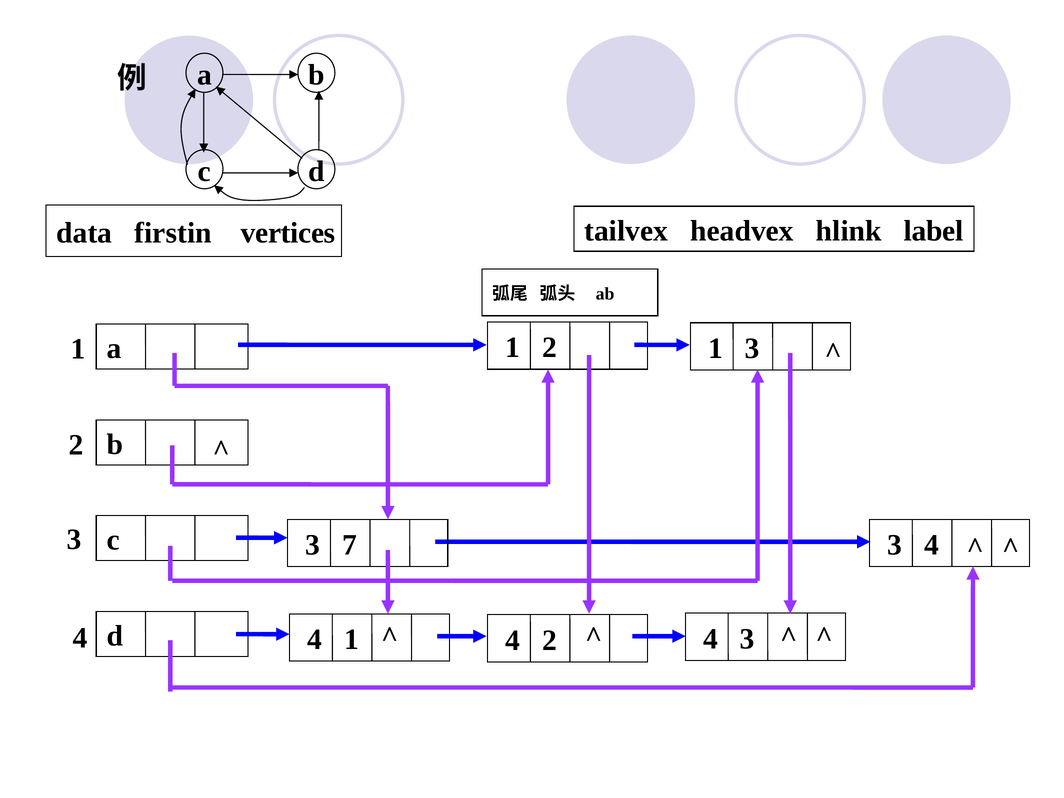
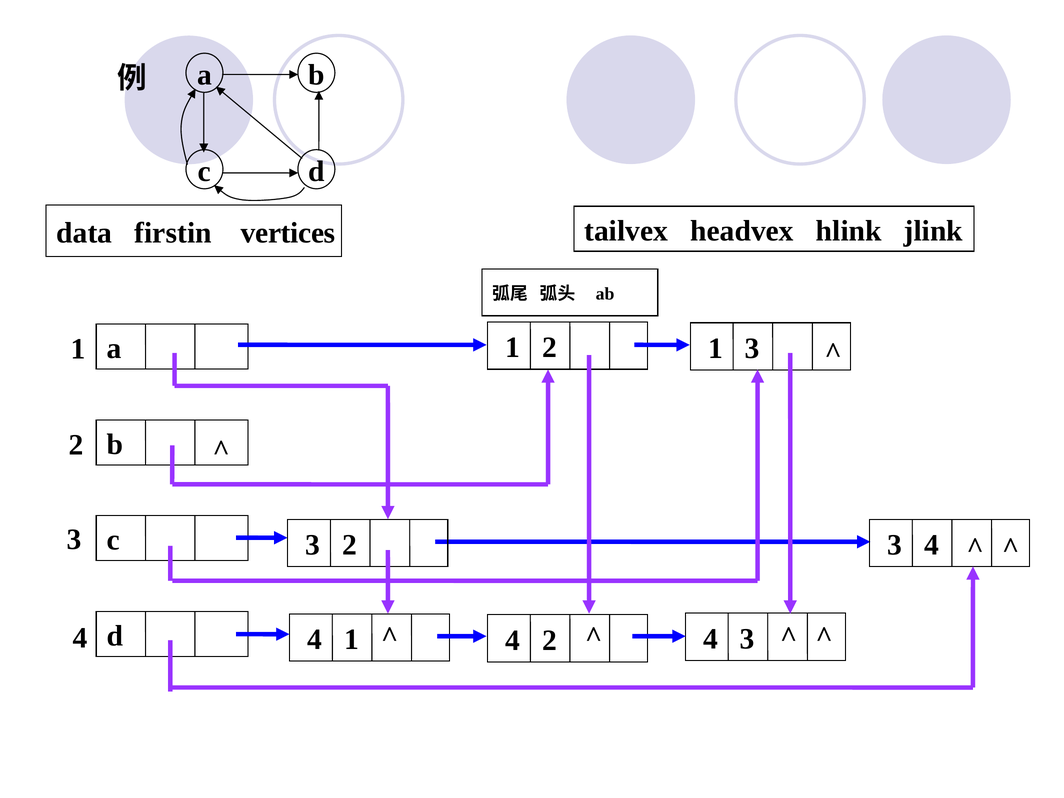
label: label -> jlink
3 7: 7 -> 2
